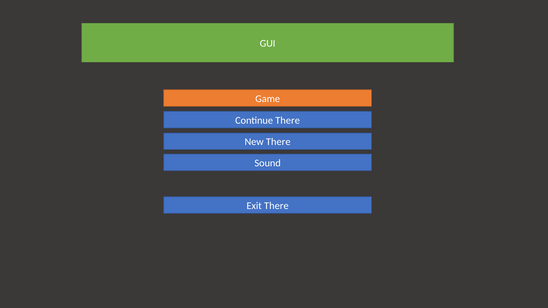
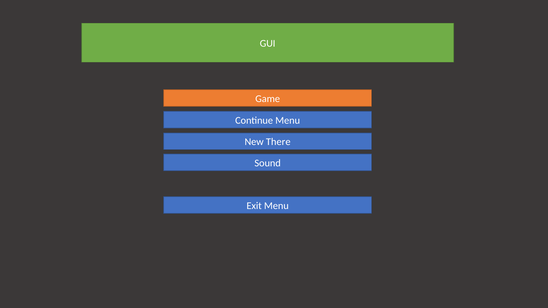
Continue There: There -> Menu
Exit There: There -> Menu
